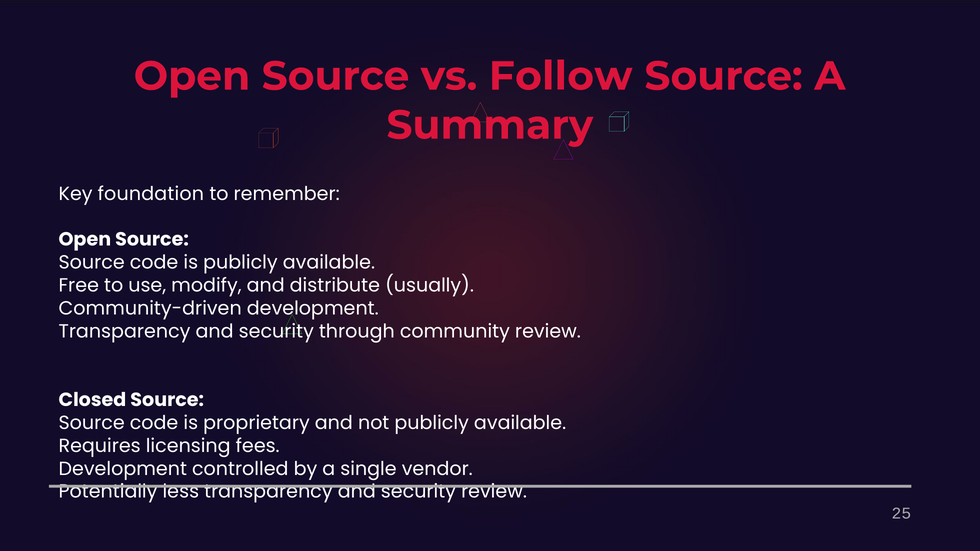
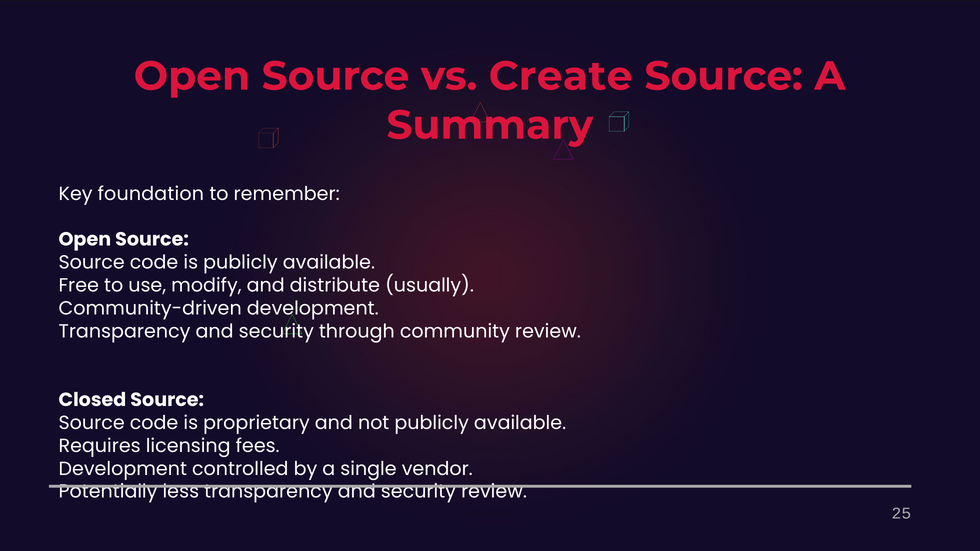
Follow: Follow -> Create
